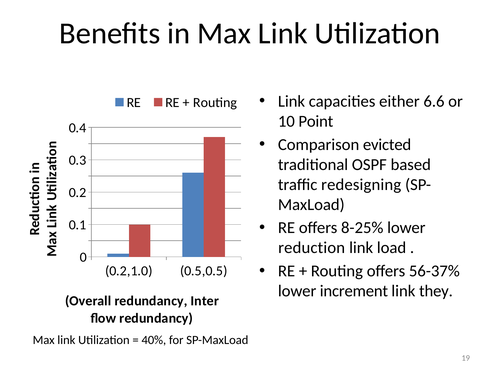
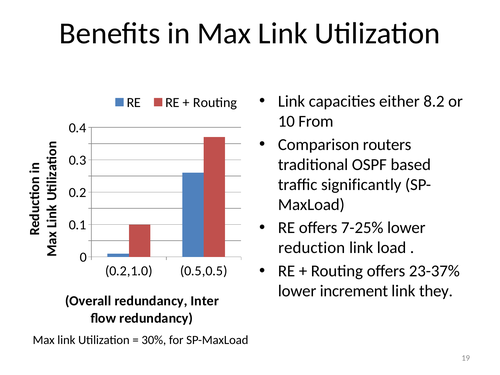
6.6: 6.6 -> 8.2
Point: Point -> From
evicted: evicted -> routers
redesigning: redesigning -> significantly
8-25%: 8-25% -> 7-25%
56-37%: 56-37% -> 23-37%
40%: 40% -> 30%
